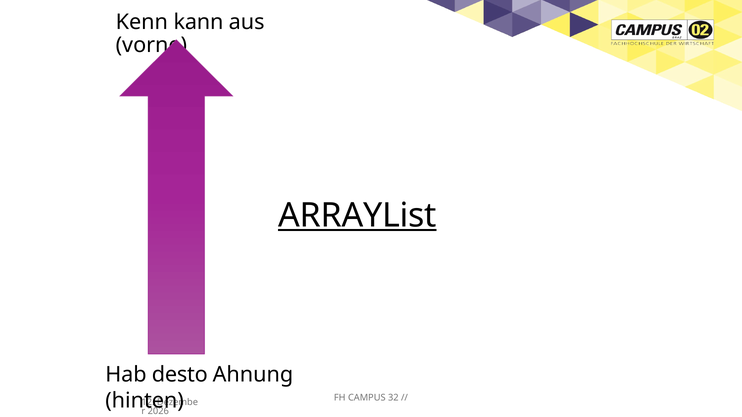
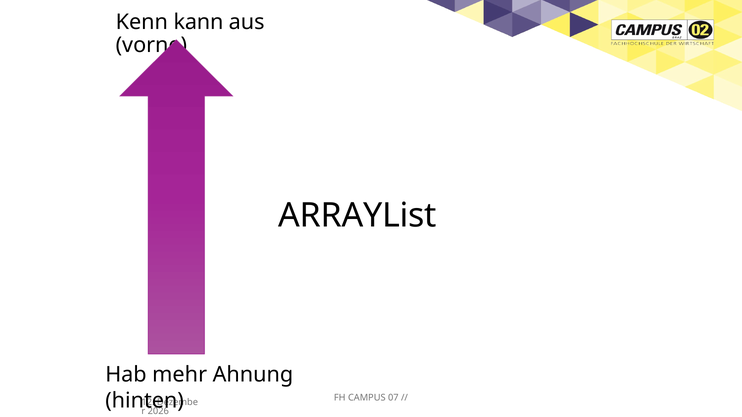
ARRAYList underline: present -> none
desto: desto -> mehr
32: 32 -> 07
